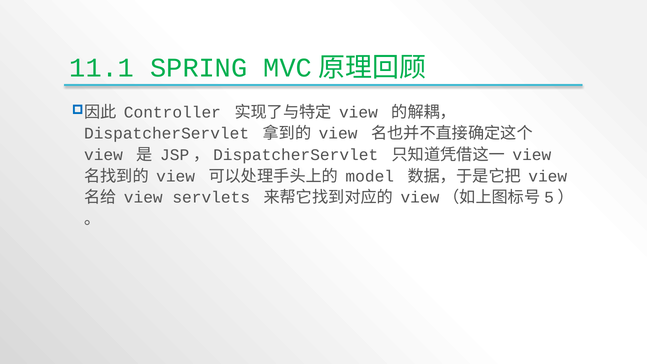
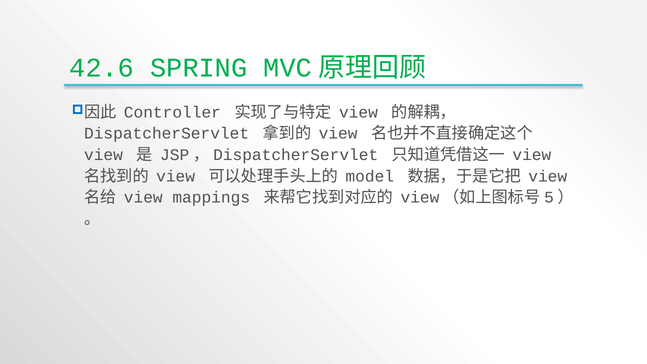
11.1: 11.1 -> 42.6
servlets: servlets -> mappings
